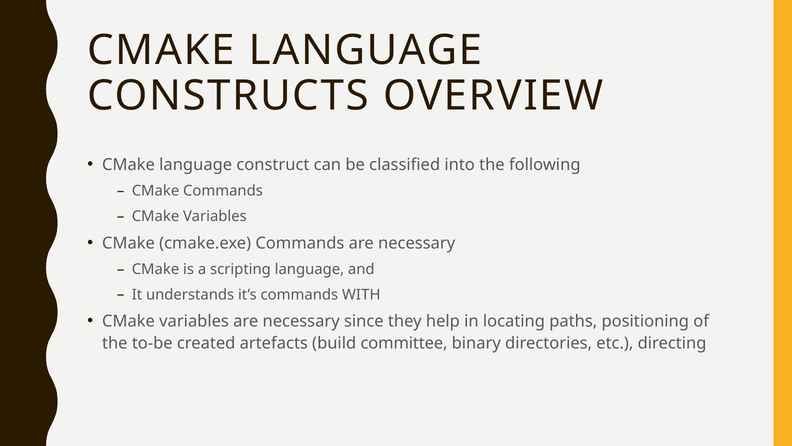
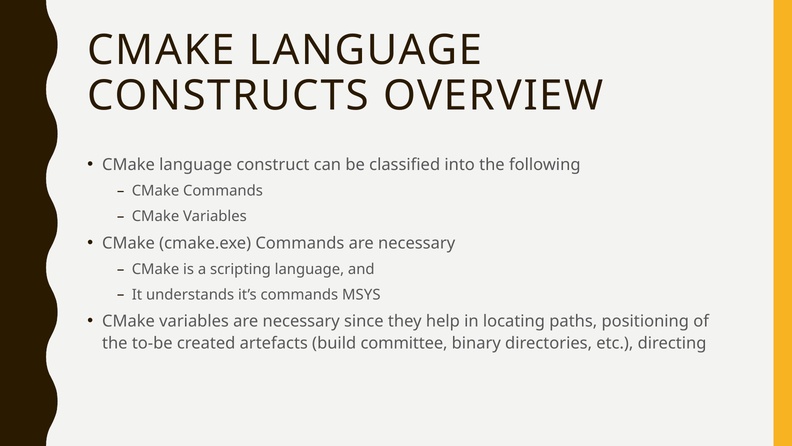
WITH: WITH -> MSYS
